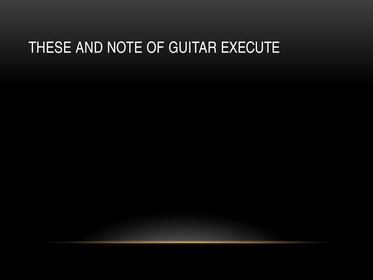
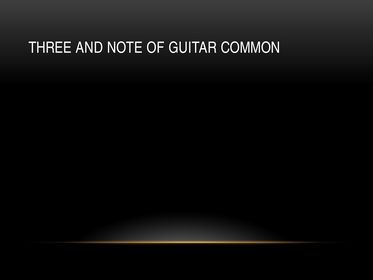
THESE: THESE -> THREE
EXECUTE: EXECUTE -> COMMON
